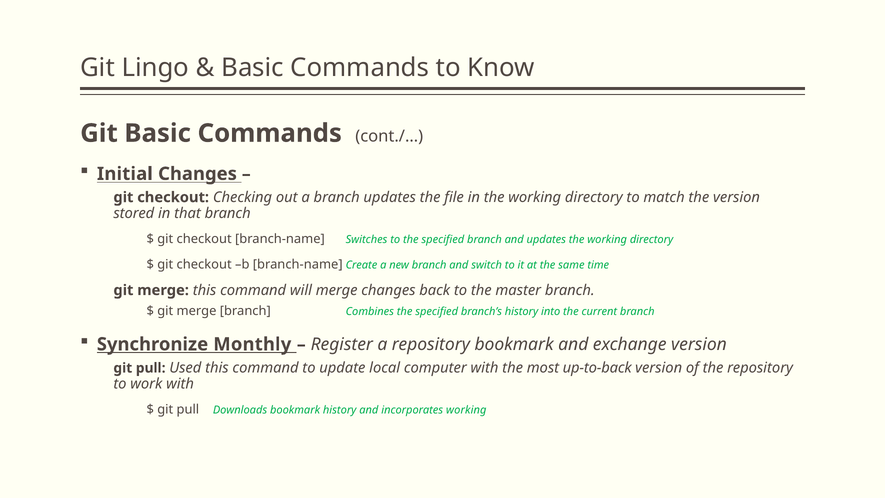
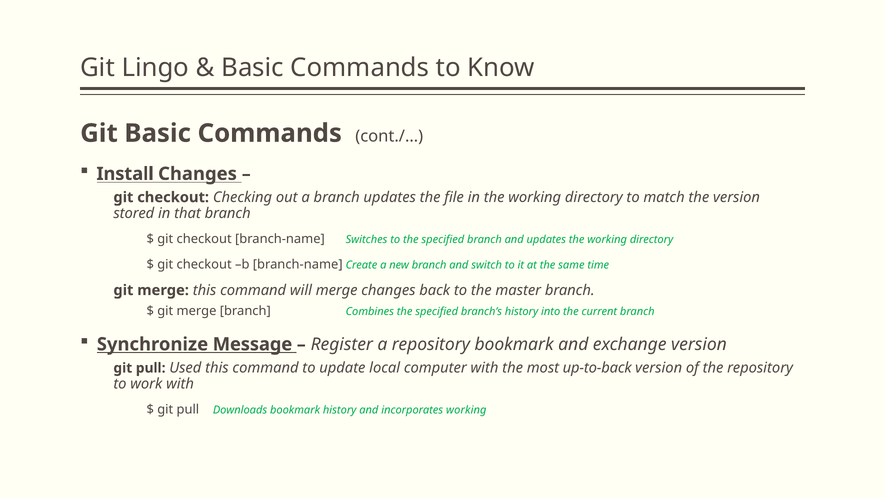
Initial: Initial -> Install
Monthly: Monthly -> Message
